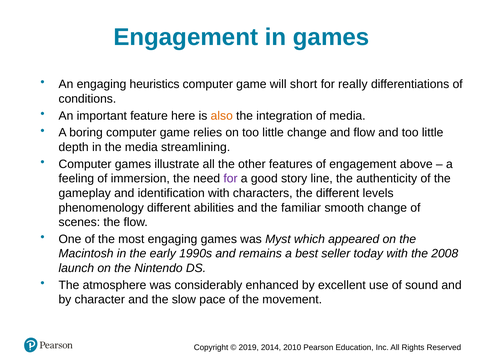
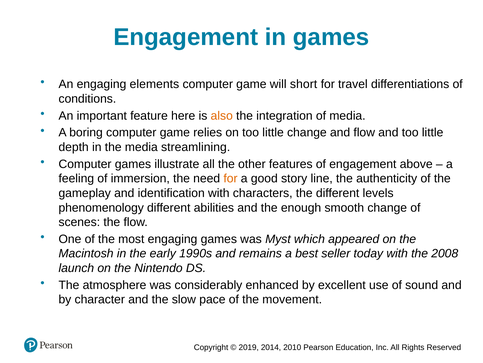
heuristics: heuristics -> elements
really: really -> travel
for at (231, 178) colour: purple -> orange
familiar: familiar -> enough
